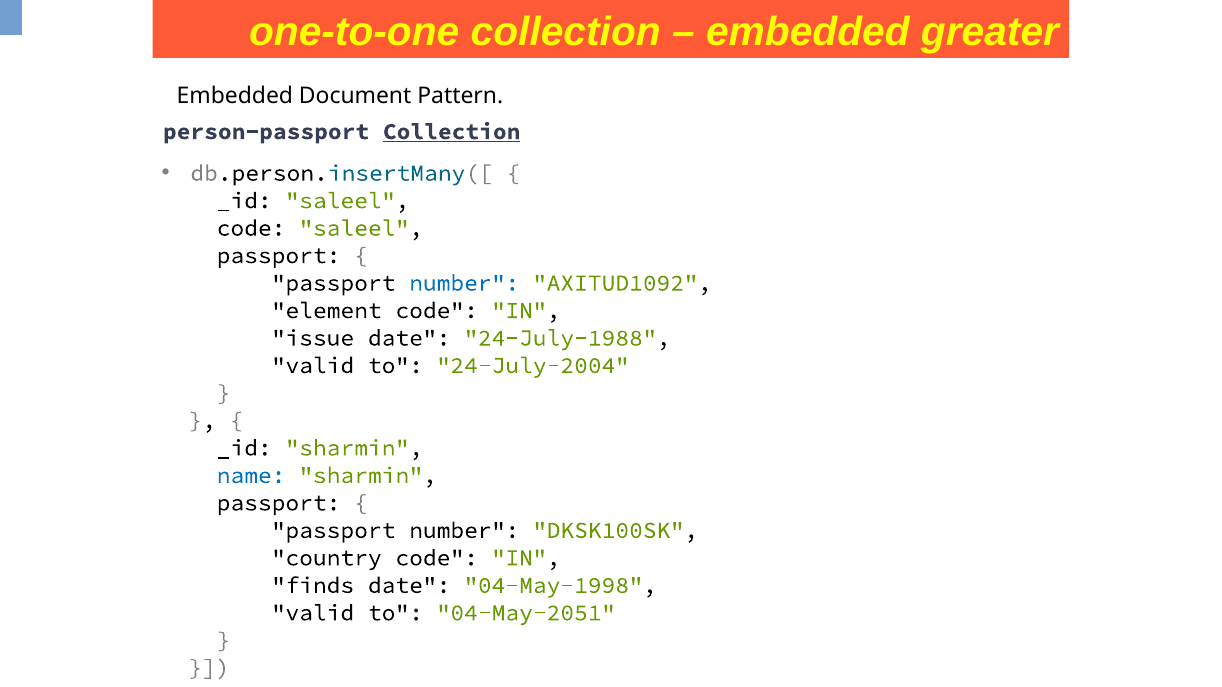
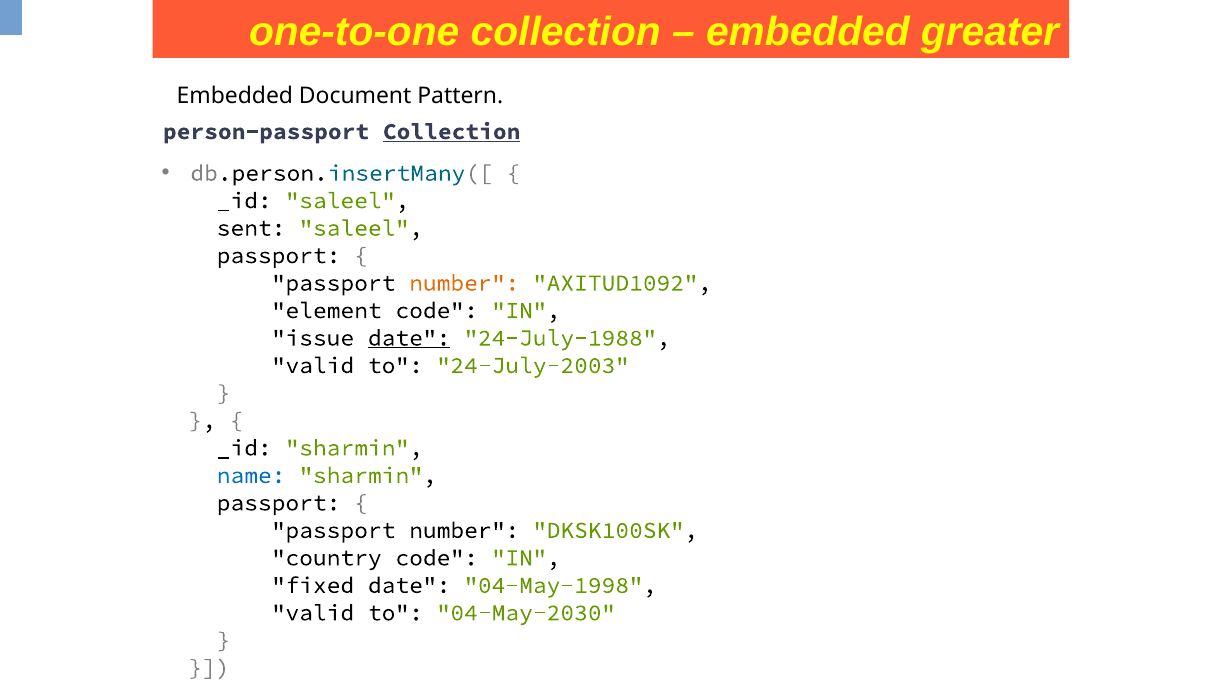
code at (251, 228): code -> sent
number at (464, 283) colour: blue -> orange
date at (409, 338) underline: none -> present
24-July-2004: 24-July-2004 -> 24-July-2003
finds: finds -> fixed
04-May-2051: 04-May-2051 -> 04-May-2030
